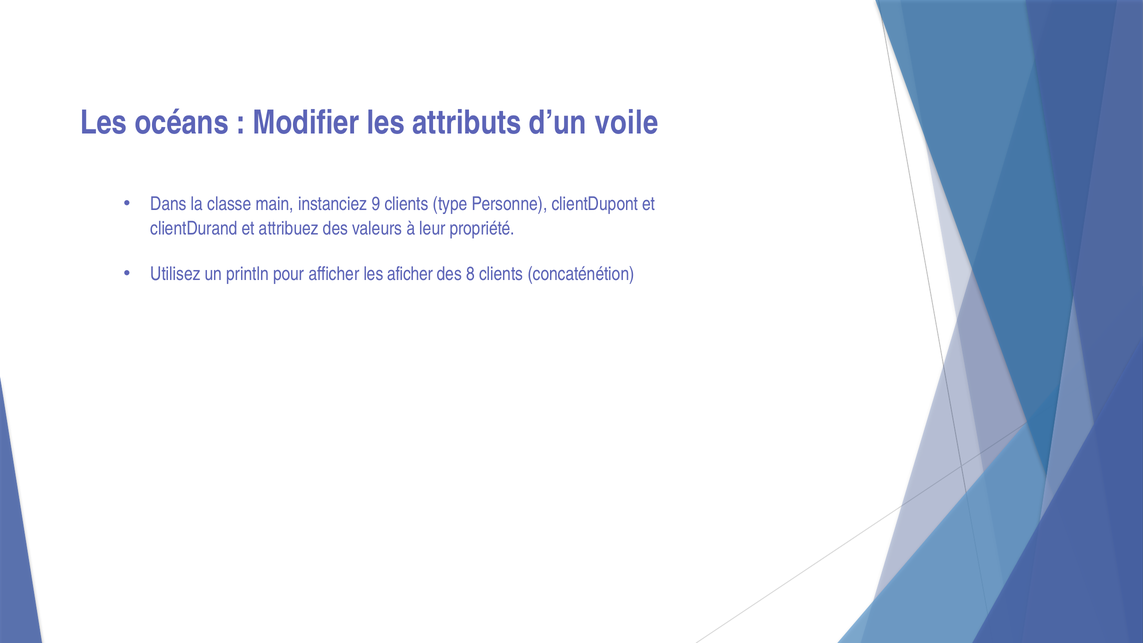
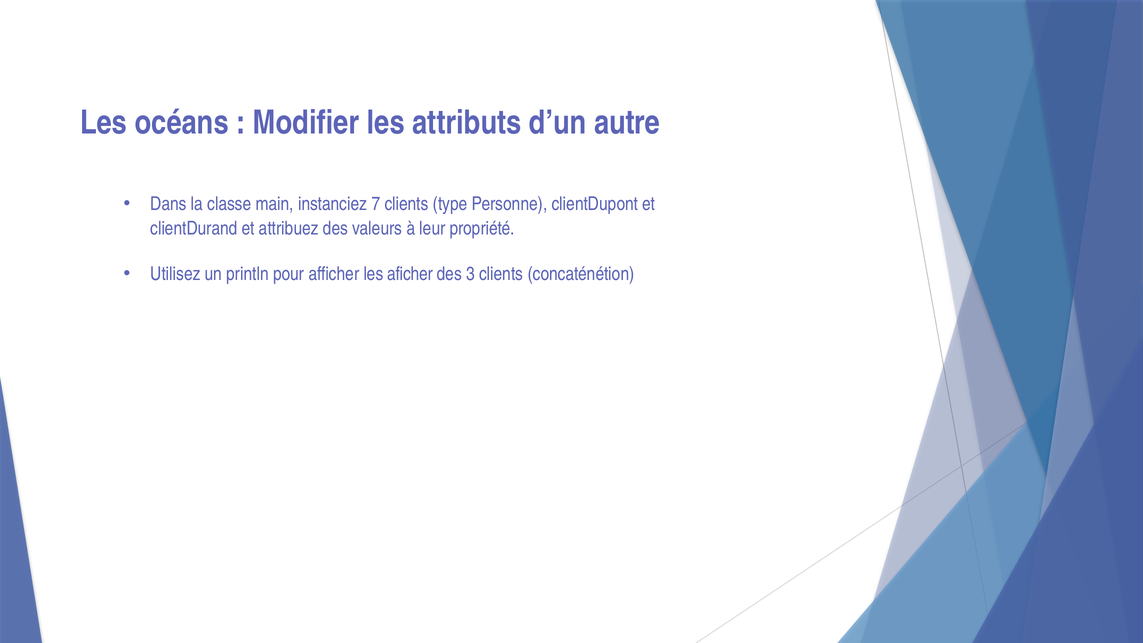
voile: voile -> autre
9: 9 -> 7
8: 8 -> 3
